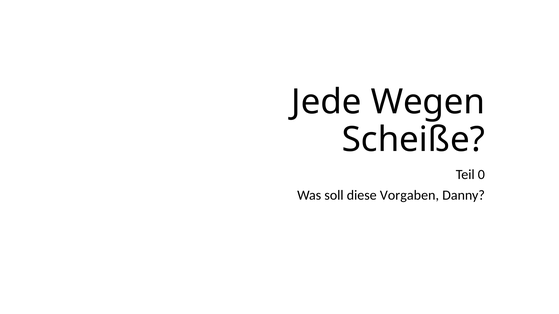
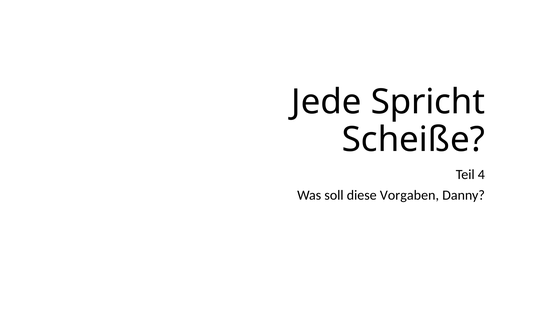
Wegen: Wegen -> Spricht
0: 0 -> 4
